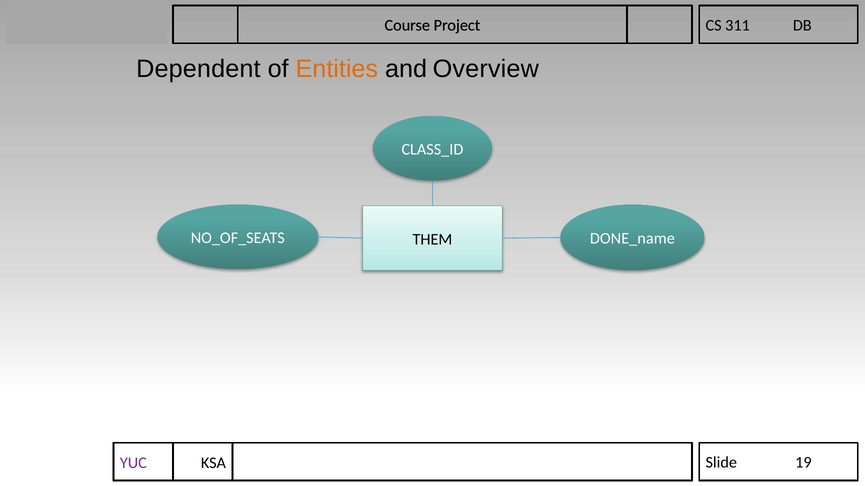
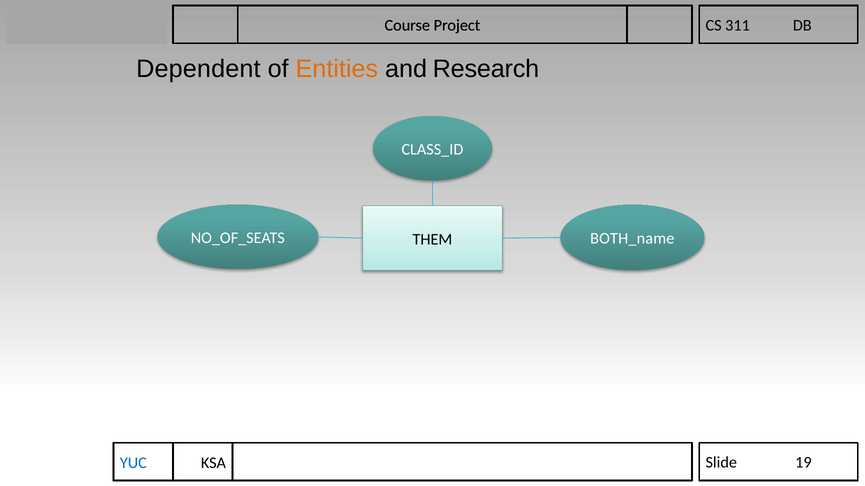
Overview: Overview -> Research
DONE_name: DONE_name -> BOTH_name
YUC colour: purple -> blue
